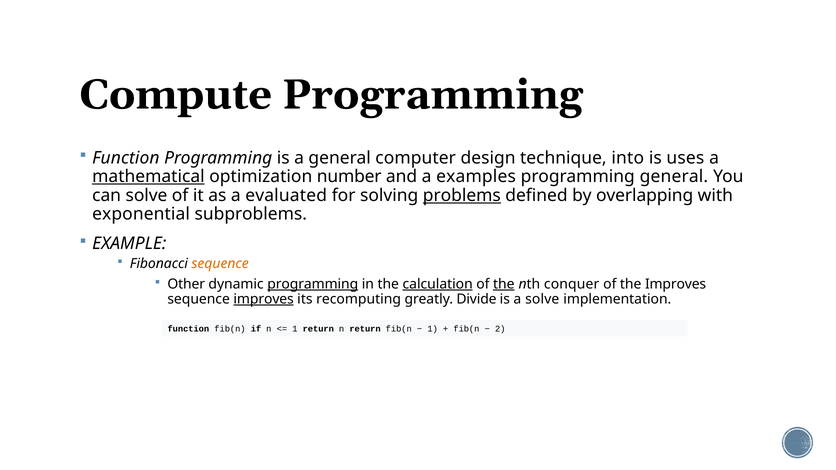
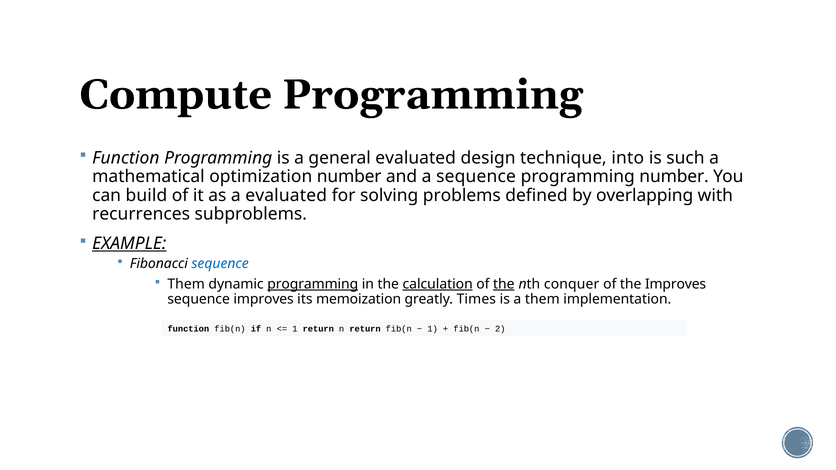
general computer: computer -> evaluated
uses: uses -> such
mathematical underline: present -> none
a examples: examples -> sequence
programming general: general -> number
can solve: solve -> build
problems underline: present -> none
exponential: exponential -> recurrences
EXAMPLE underline: none -> present
sequence at (220, 264) colour: orange -> blue
Other at (186, 284): Other -> Them
improves at (264, 299) underline: present -> none
recomputing: recomputing -> memoization
Divide: Divide -> Times
a solve: solve -> them
